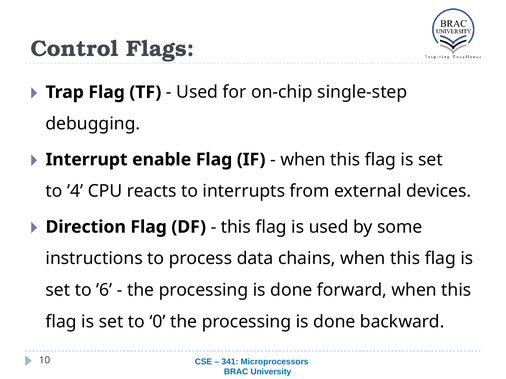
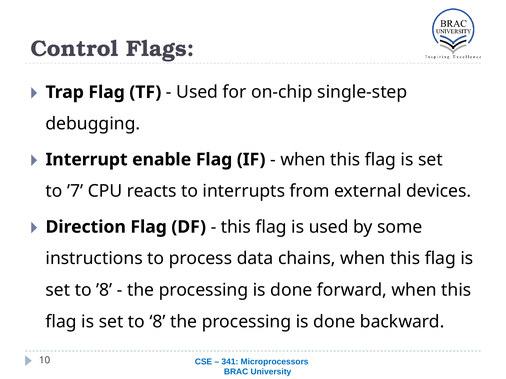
’4: ’4 -> ’7
’6: ’6 -> ’8
0: 0 -> 8
